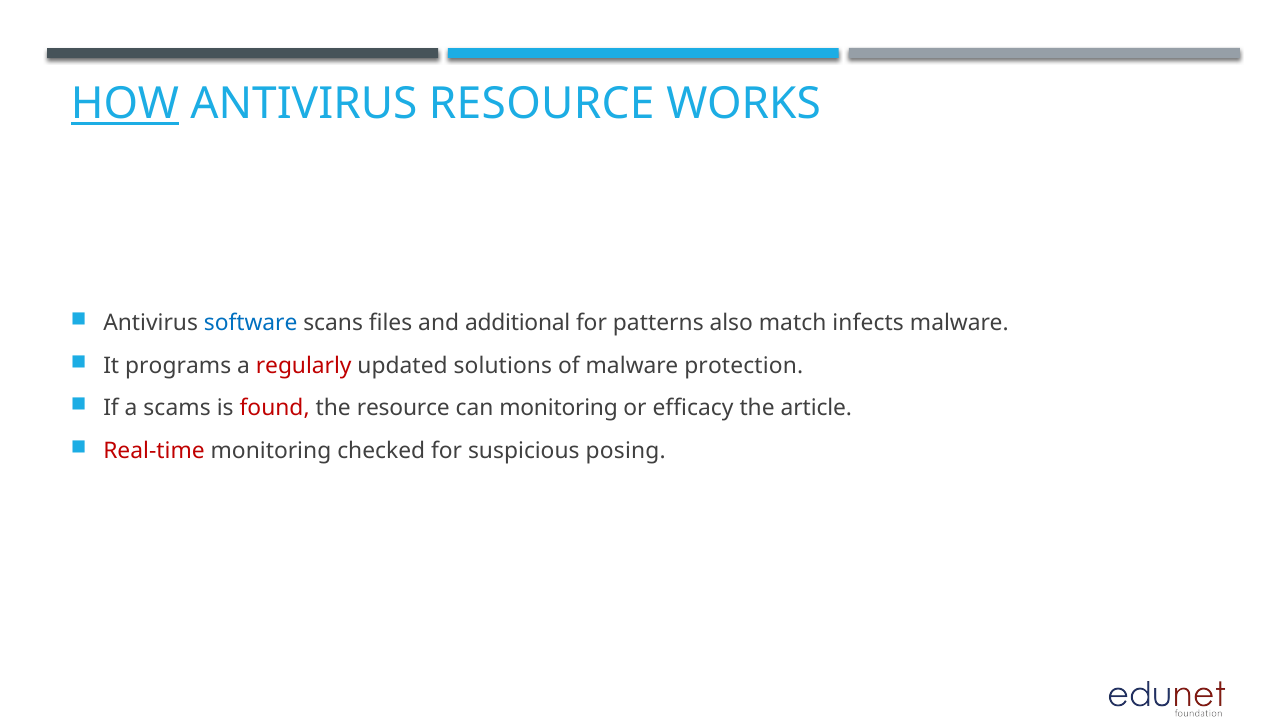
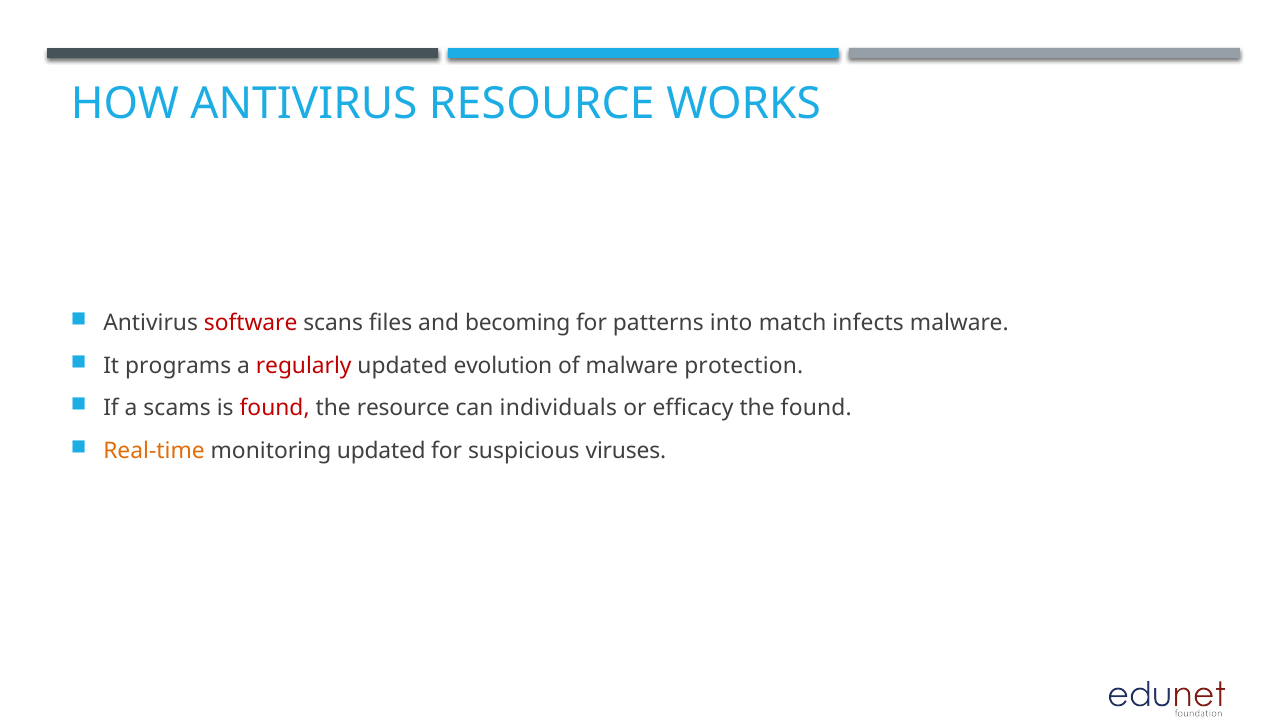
HOW underline: present -> none
software colour: blue -> red
additional: additional -> becoming
also: also -> into
solutions: solutions -> evolution
can monitoring: monitoring -> individuals
the article: article -> found
Real-time colour: red -> orange
monitoring checked: checked -> updated
posing: posing -> viruses
